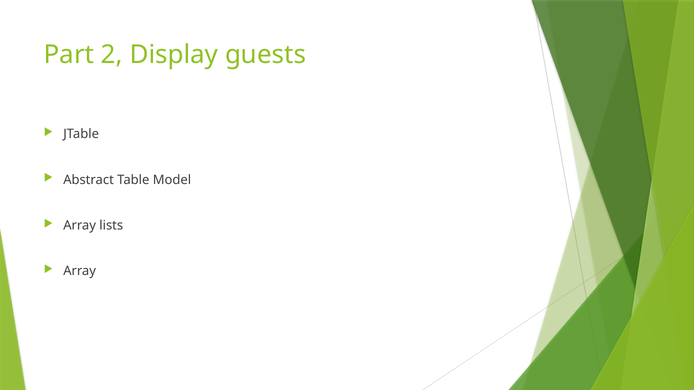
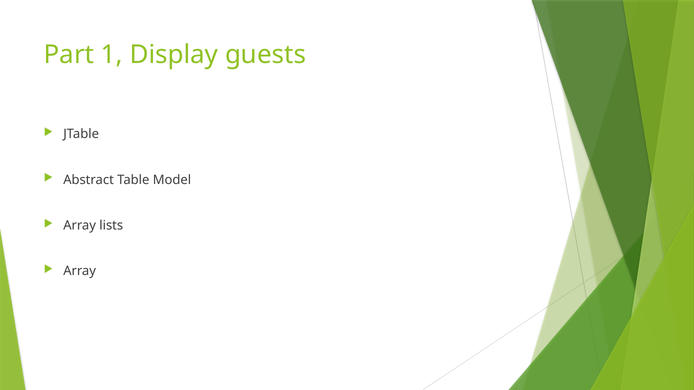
2: 2 -> 1
